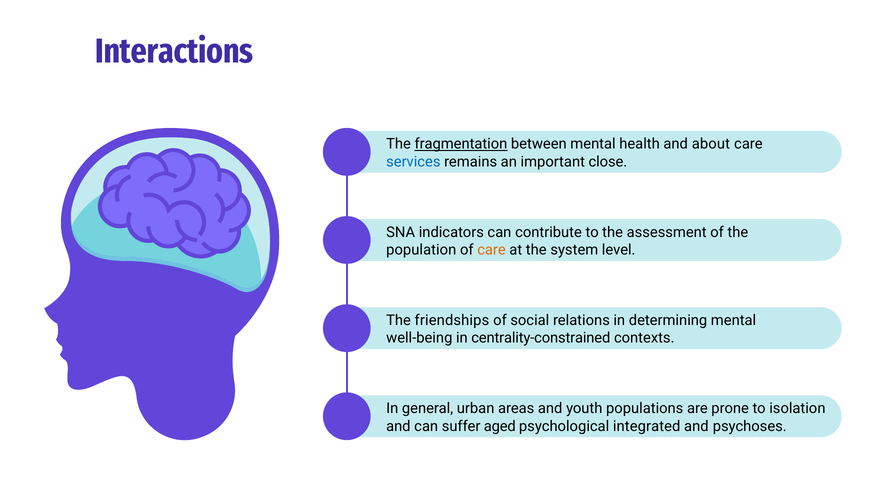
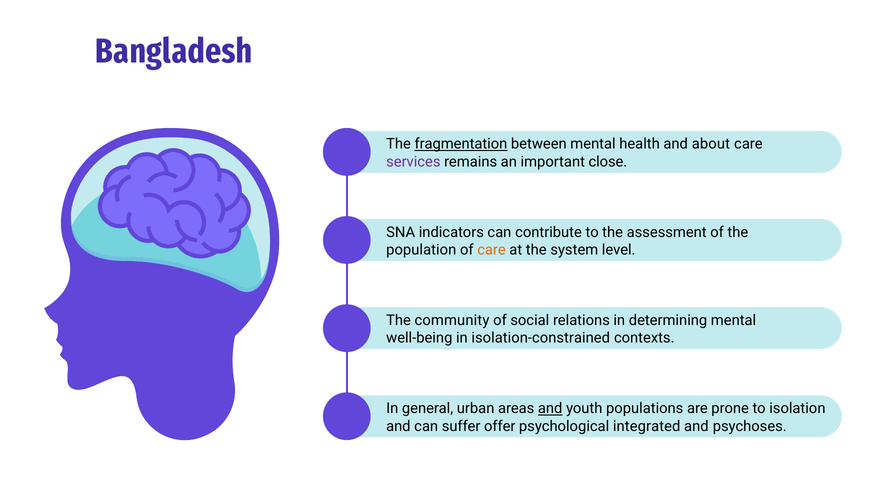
Interactions: Interactions -> Bangladesh
services colour: blue -> purple
friendships: friendships -> community
centrality-constrained: centrality-constrained -> isolation-constrained
and at (550, 408) underline: none -> present
aged: aged -> offer
